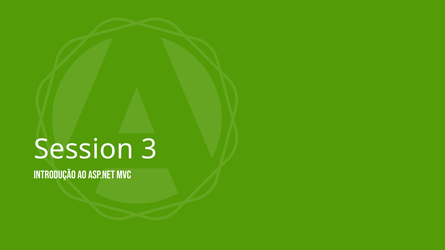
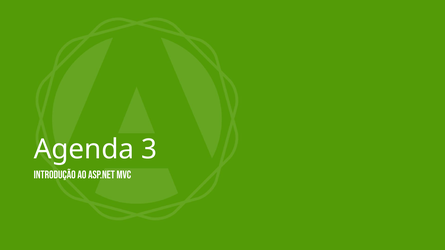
Session: Session -> Agenda
